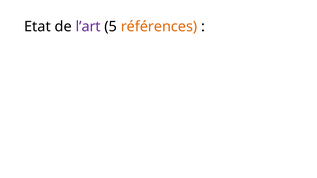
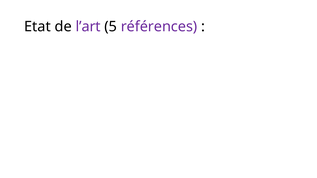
références colour: orange -> purple
